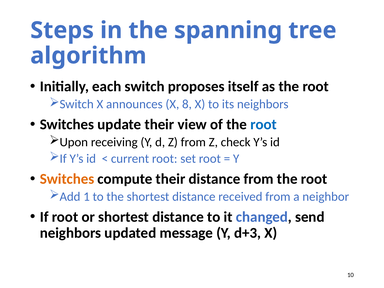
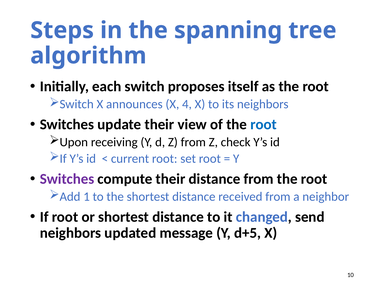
8: 8 -> 4
Switches at (67, 179) colour: orange -> purple
d+3: d+3 -> d+5
